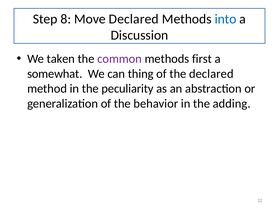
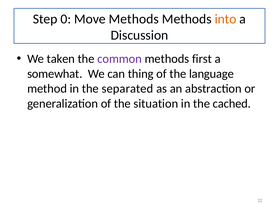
8: 8 -> 0
Move Declared: Declared -> Methods
into colour: blue -> orange
the declared: declared -> language
peculiarity: peculiarity -> separated
behavior: behavior -> situation
adding: adding -> cached
